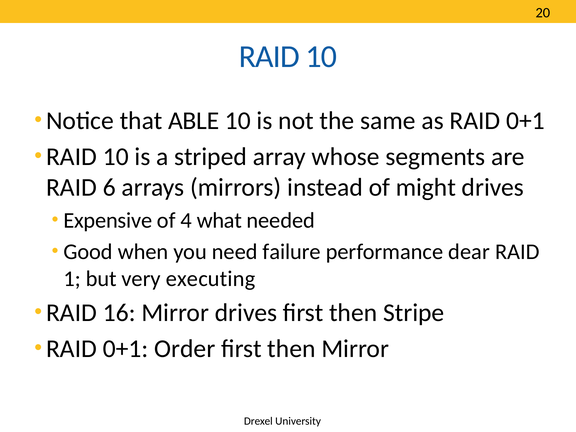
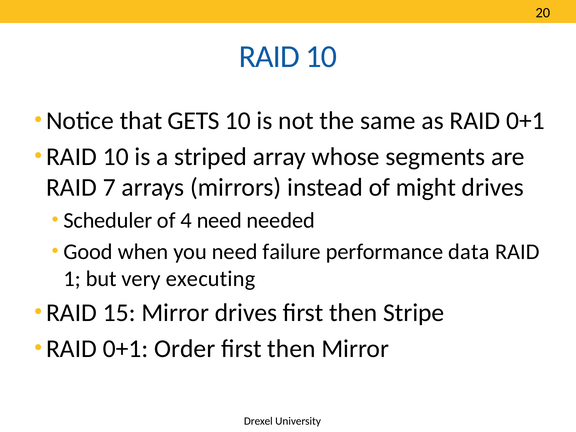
ABLE: ABLE -> GETS
6: 6 -> 7
Expensive: Expensive -> Scheduler
4 what: what -> need
dear: dear -> data
16: 16 -> 15
